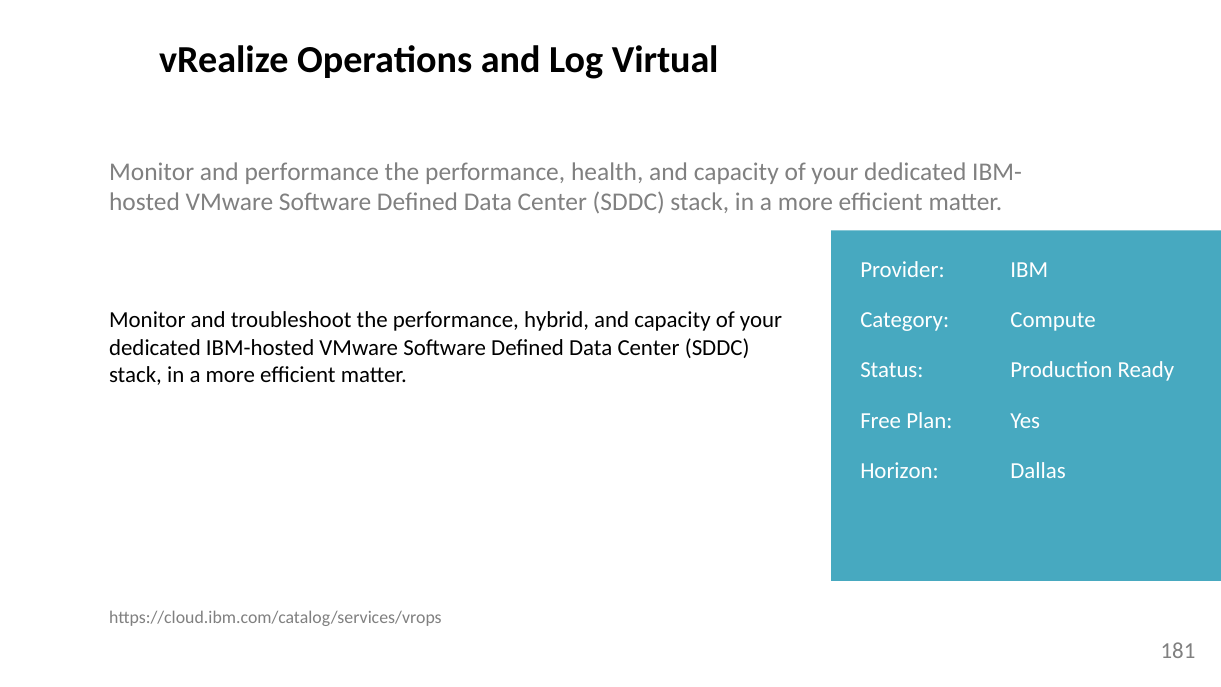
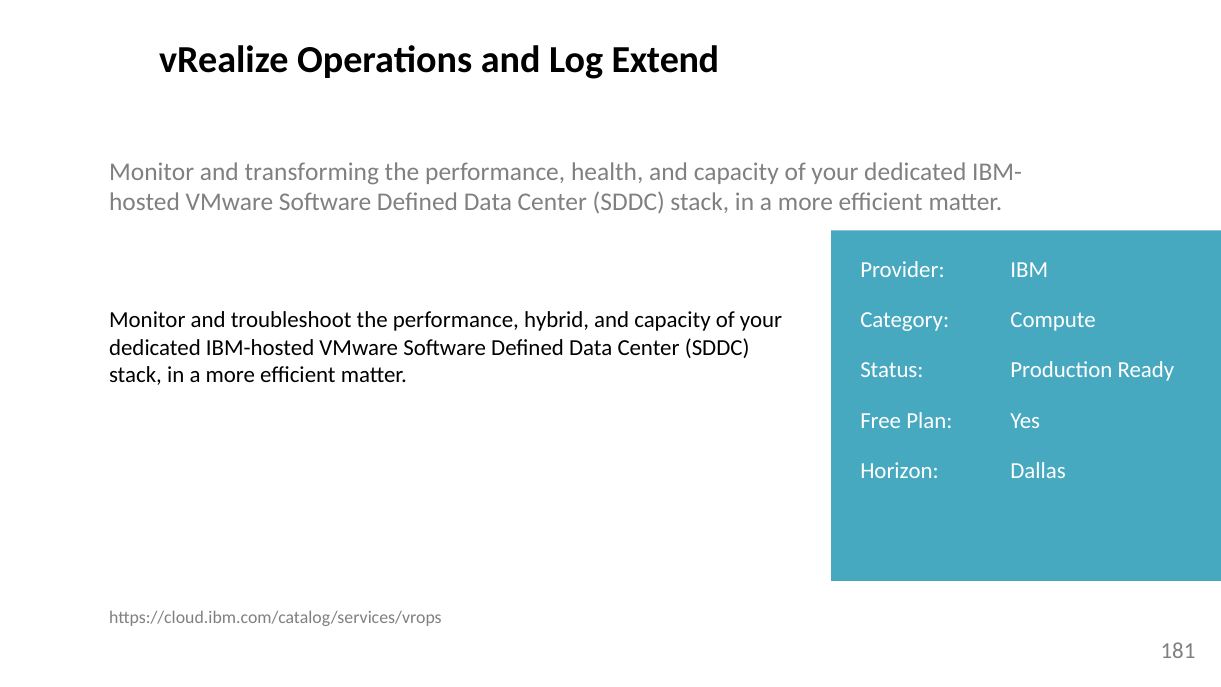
Virtual: Virtual -> Extend
and performance: performance -> transforming
